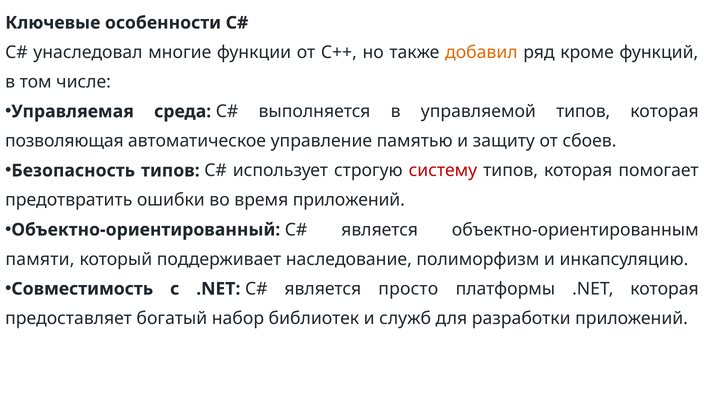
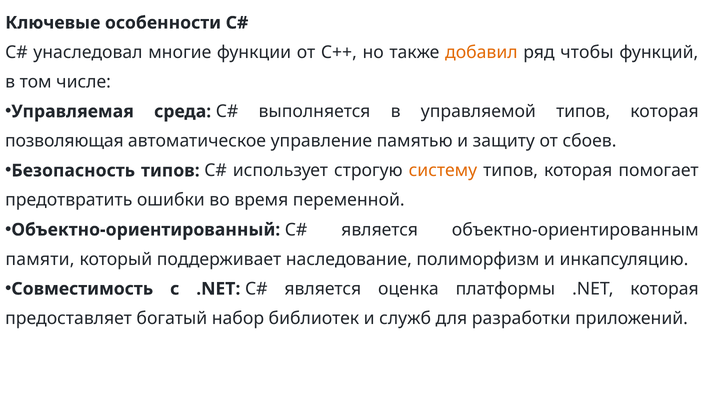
кроме: кроме -> чтобы
систему colour: red -> orange
время приложений: приложений -> переменной
просто: просто -> оценка
